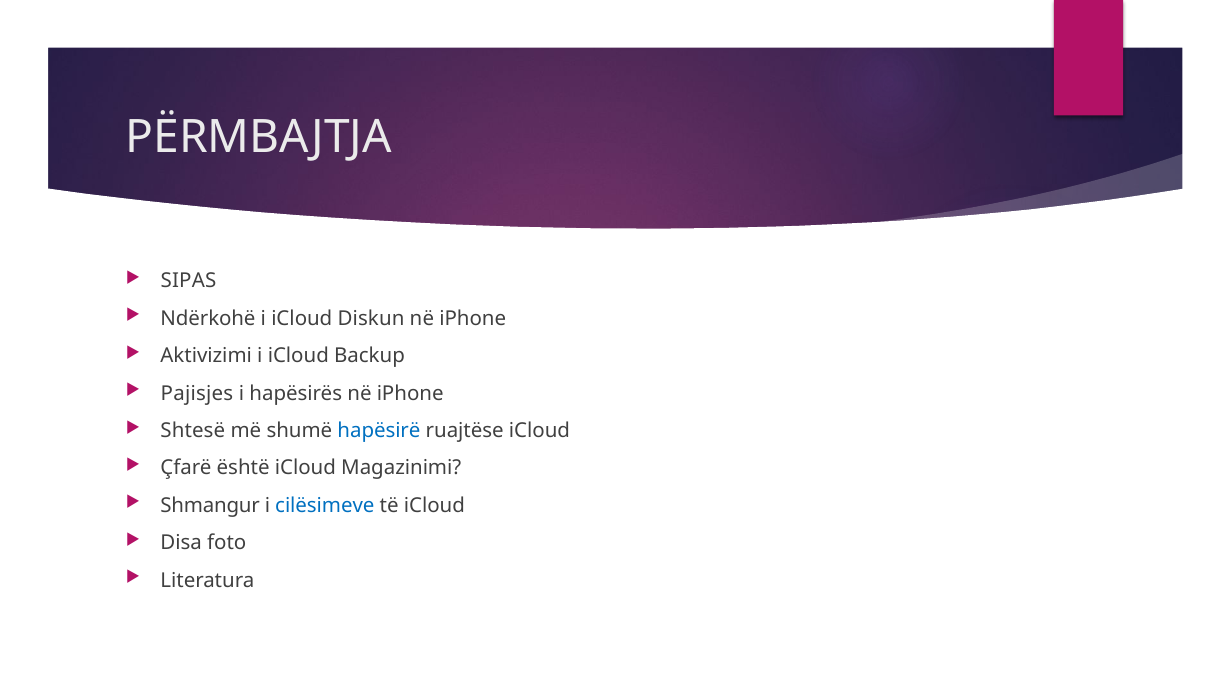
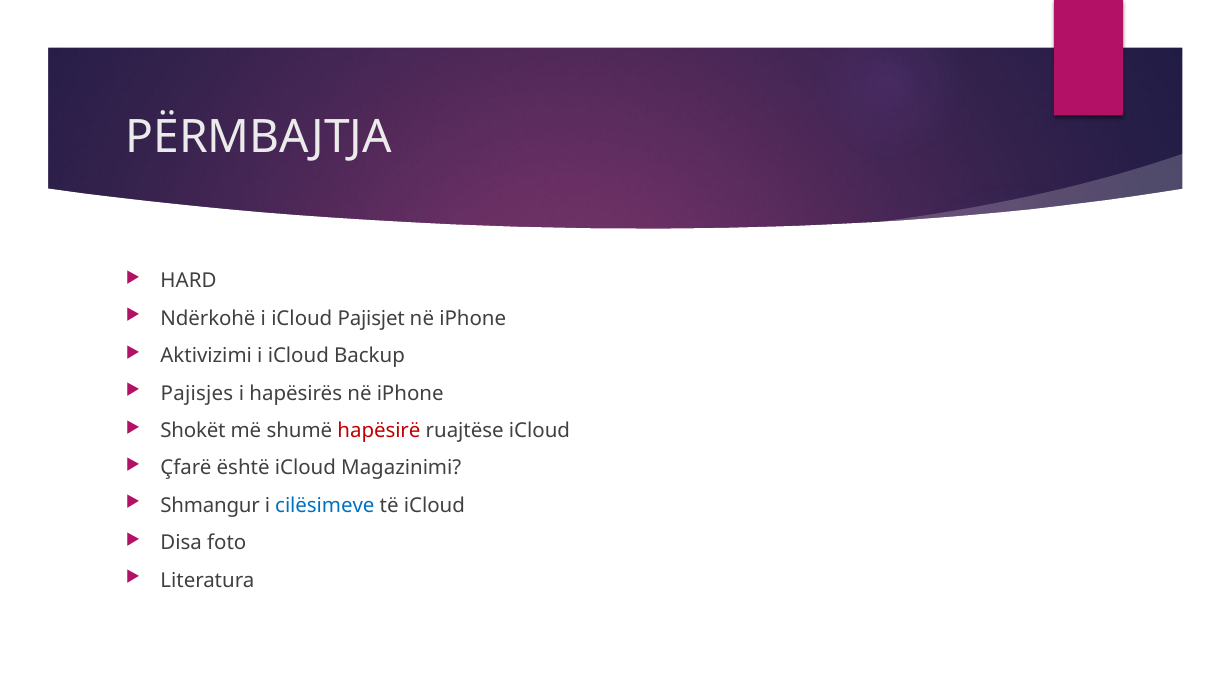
SIPAS: SIPAS -> HARD
Diskun: Diskun -> Pajisjet
Shtesë: Shtesë -> Shokët
hapësirë colour: blue -> red
